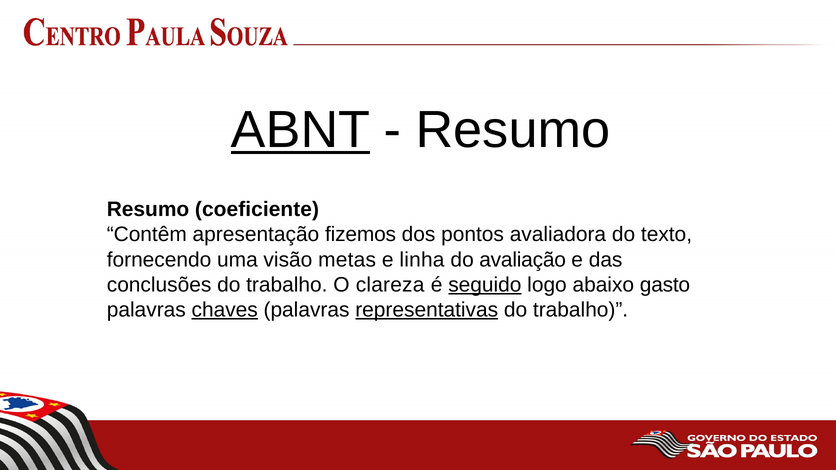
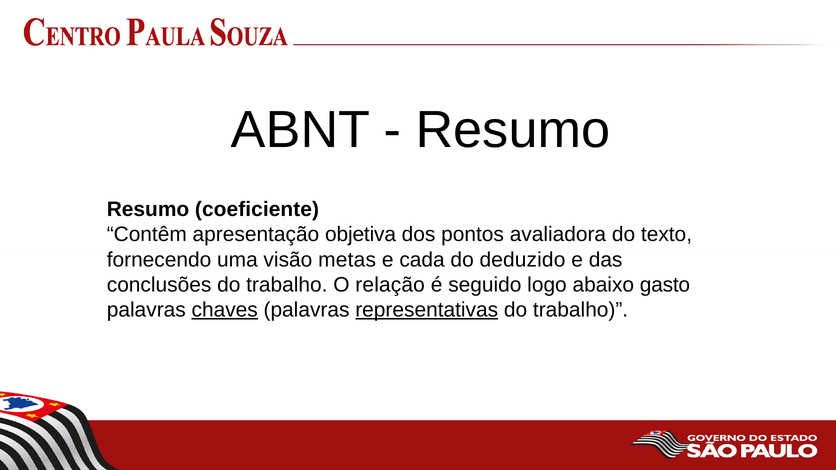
ABNT underline: present -> none
fizemos: fizemos -> objetiva
linha: linha -> cada
avaliação: avaliação -> deduzido
clareza: clareza -> relação
seguido underline: present -> none
